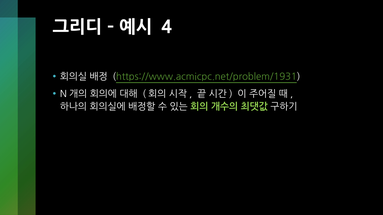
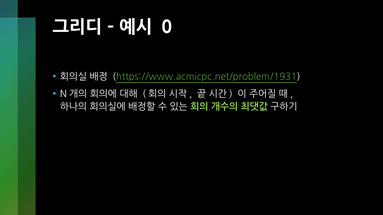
4: 4 -> 0
